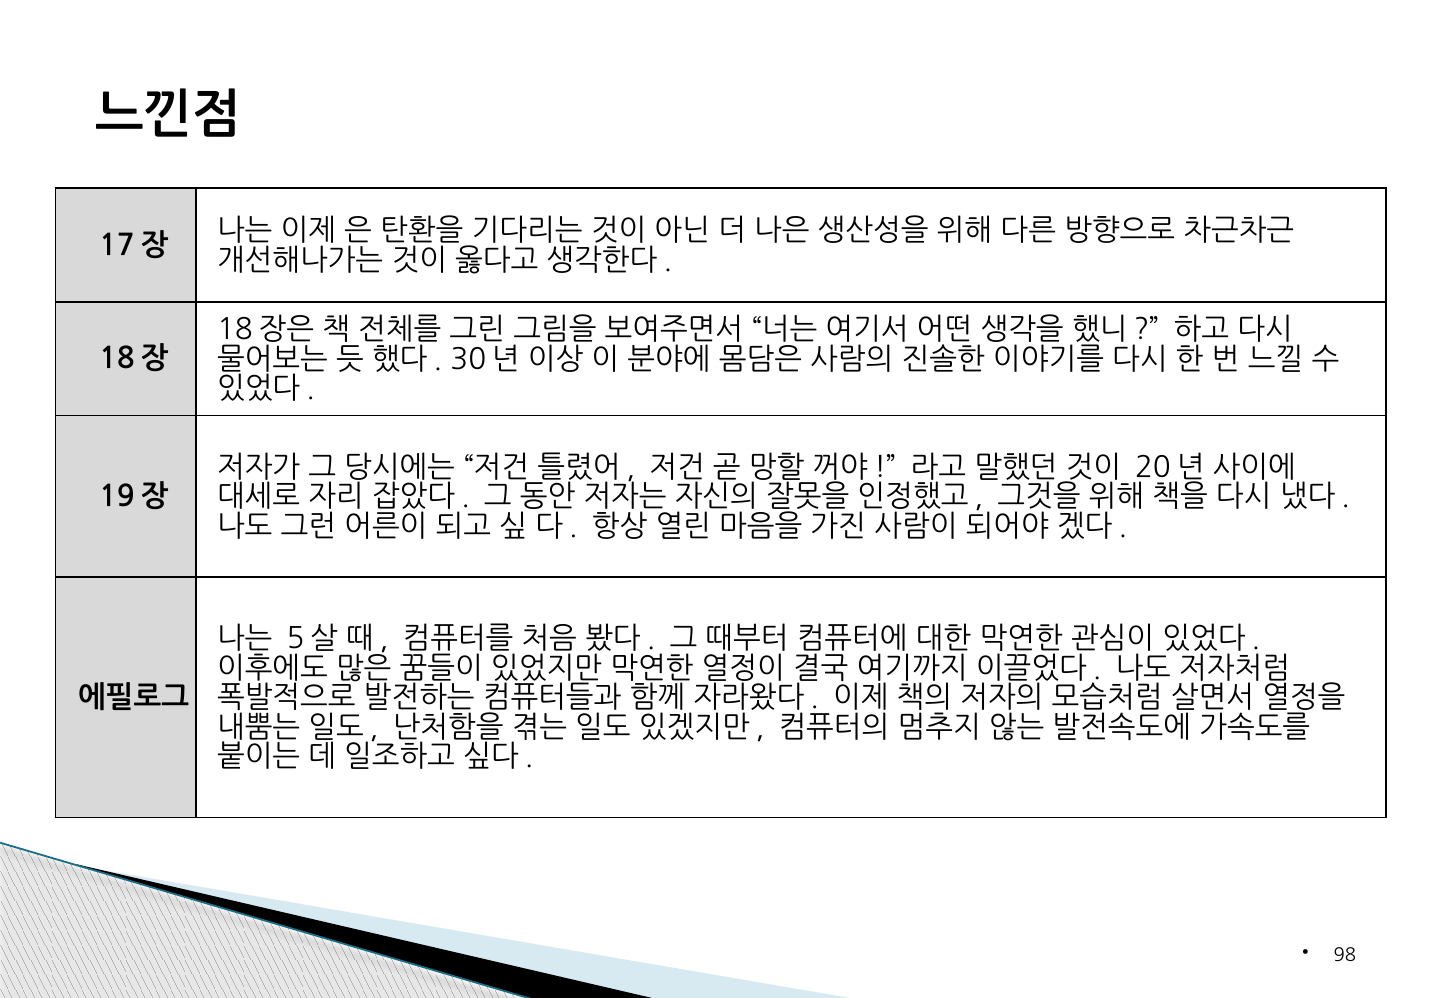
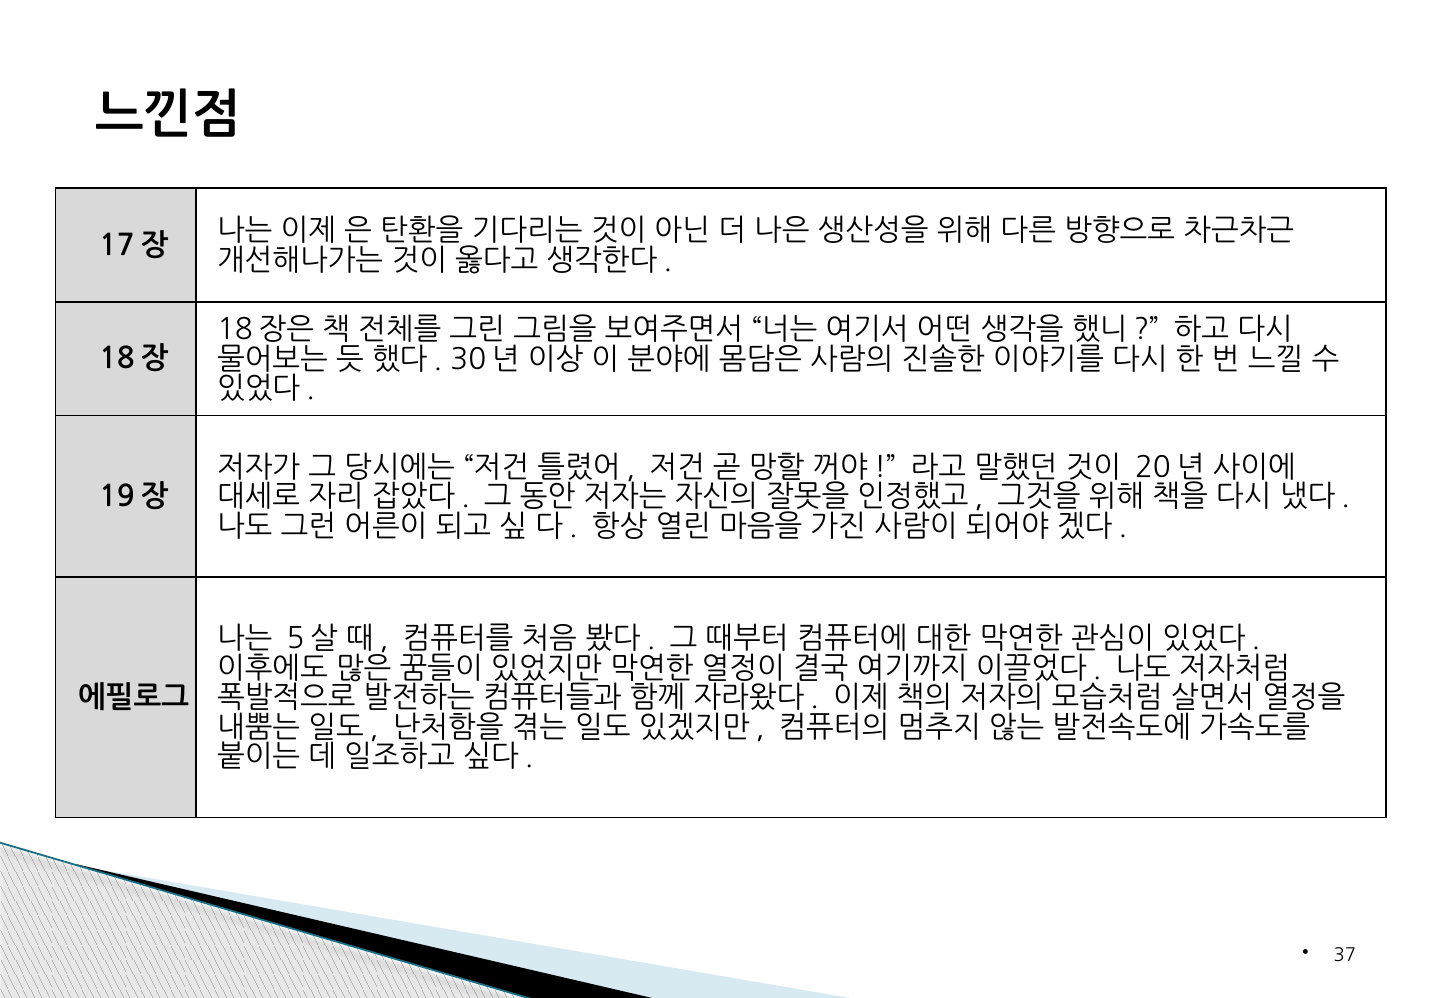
98: 98 -> 37
